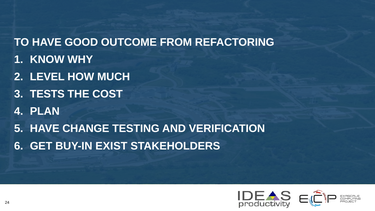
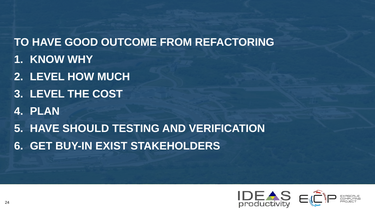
TESTS at (47, 94): TESTS -> LEVEL
CHANGE: CHANGE -> SHOULD
